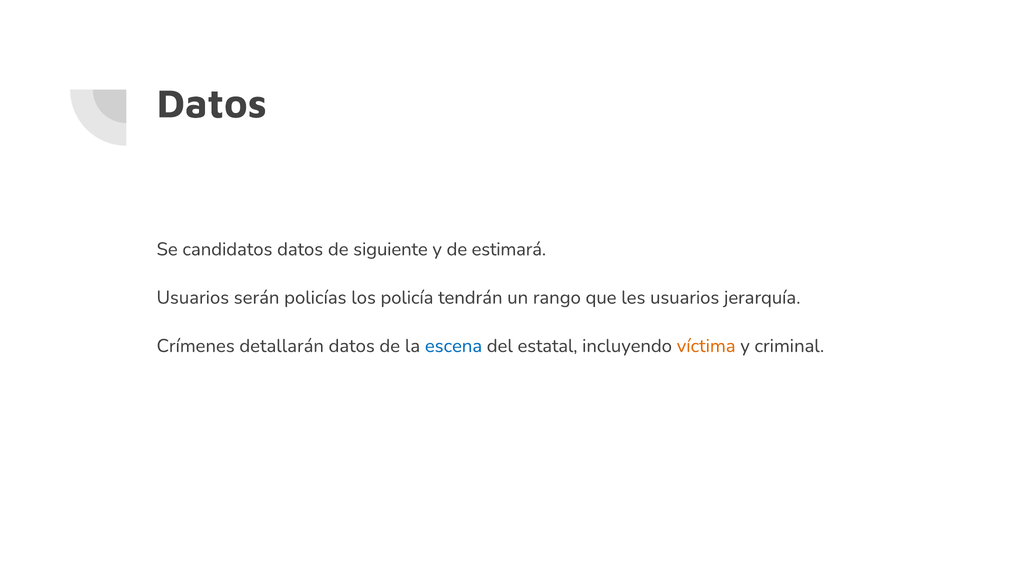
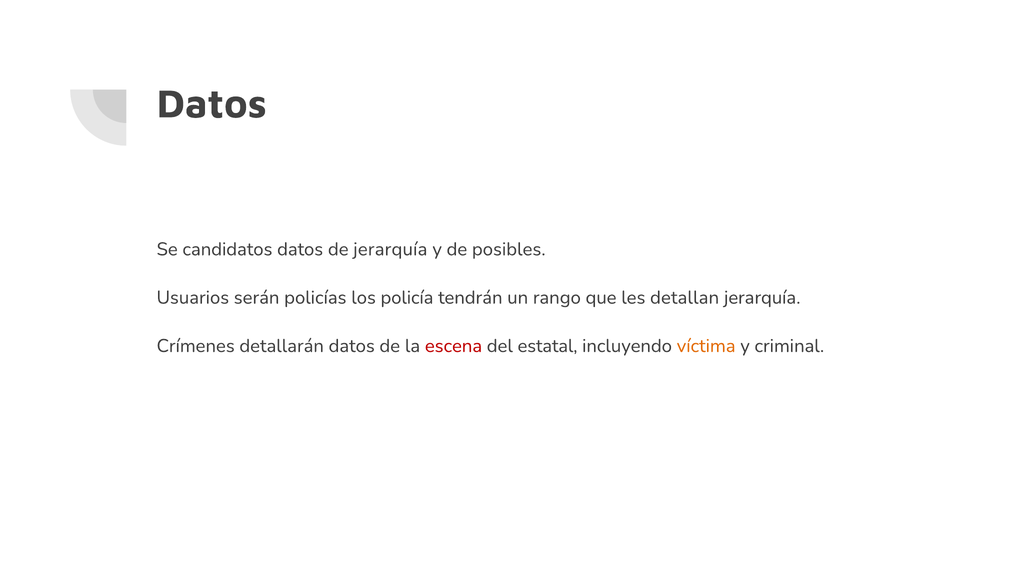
de siguiente: siguiente -> jerarquía
estimará: estimará -> posibles
les usuarios: usuarios -> detallan
escena colour: blue -> red
